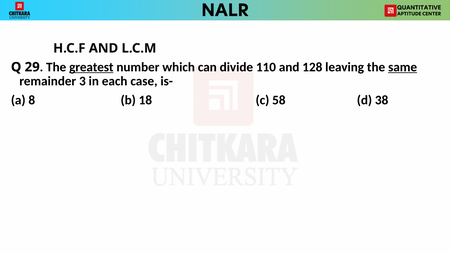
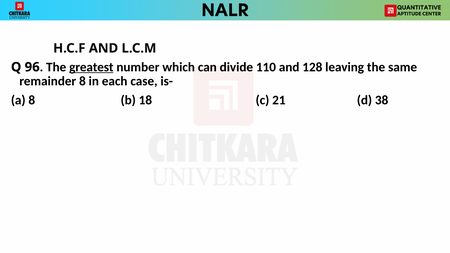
29: 29 -> 96
same underline: present -> none
remainder 3: 3 -> 8
58: 58 -> 21
